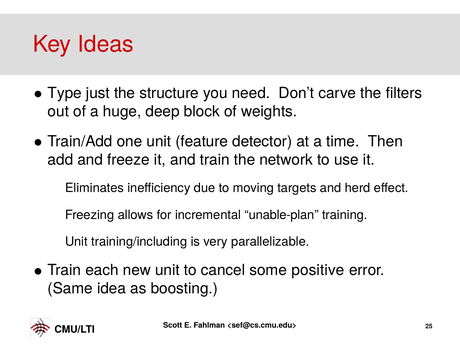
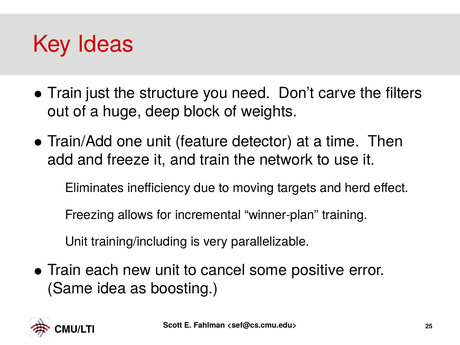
Type at (65, 93): Type -> Train
unable-plan: unable-plan -> winner-plan
